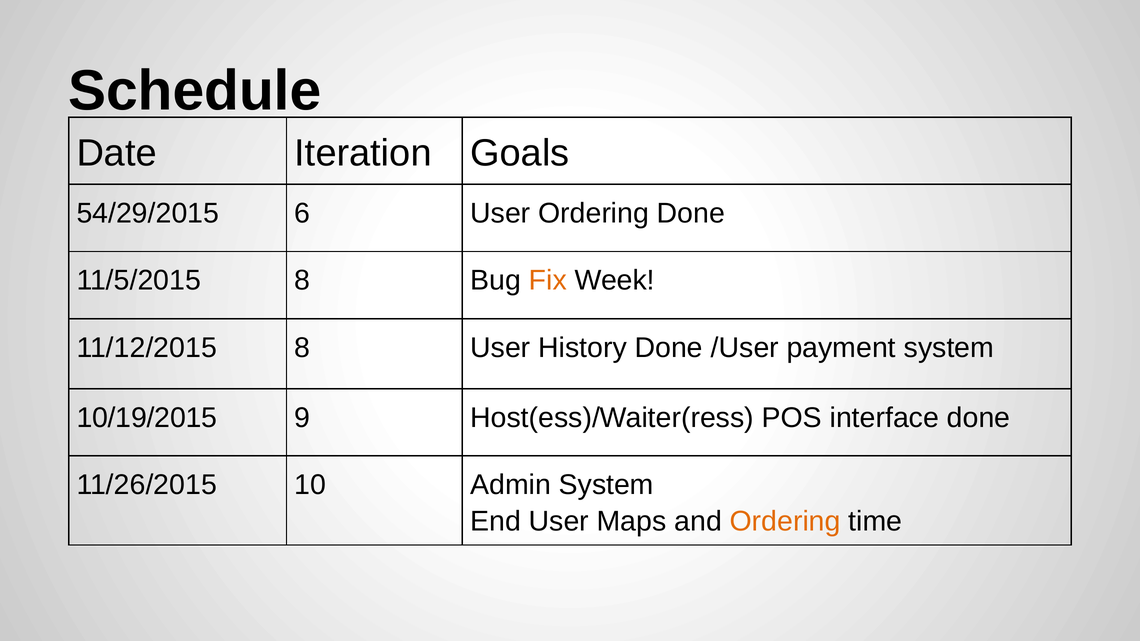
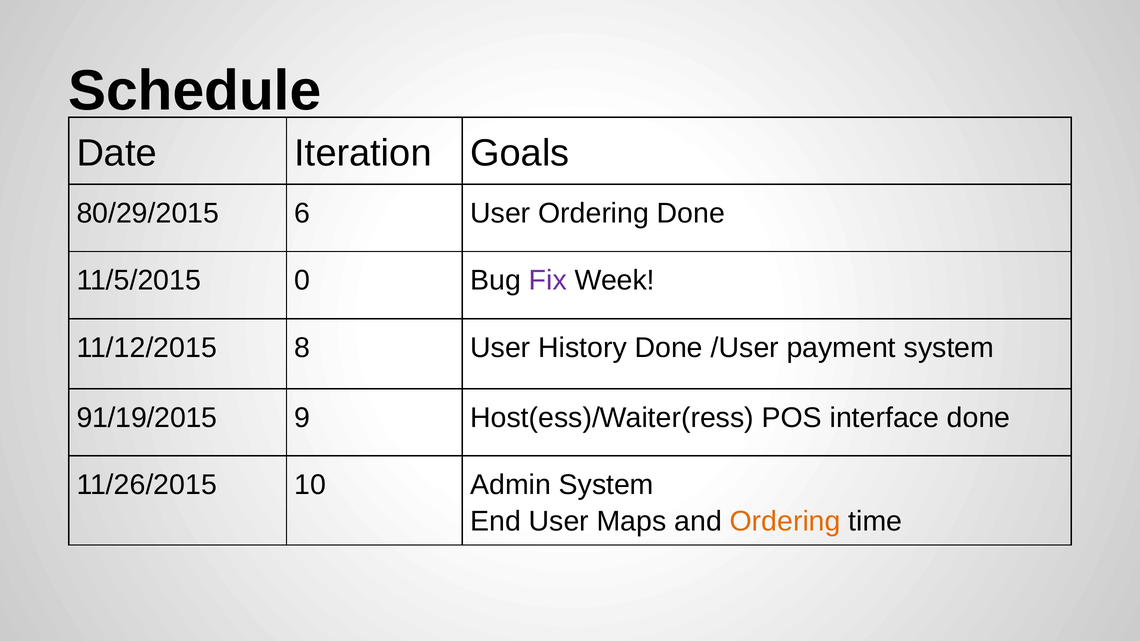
54/29/2015: 54/29/2015 -> 80/29/2015
11/5/2015 8: 8 -> 0
Fix colour: orange -> purple
10/19/2015: 10/19/2015 -> 91/19/2015
